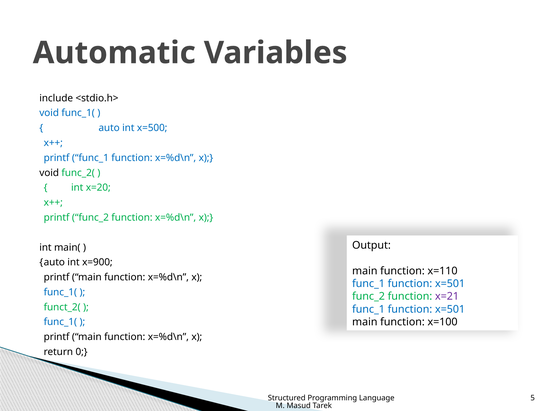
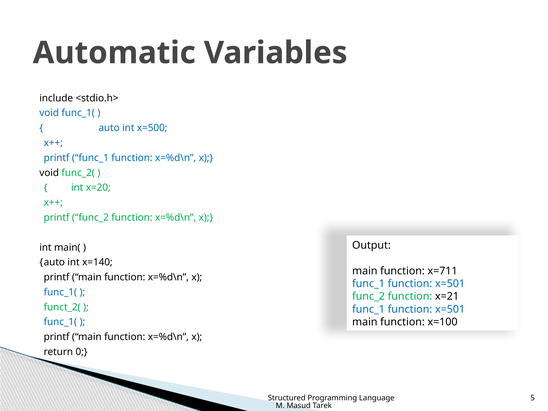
x=900: x=900 -> x=140
x=110: x=110 -> x=711
x=21 colour: purple -> black
